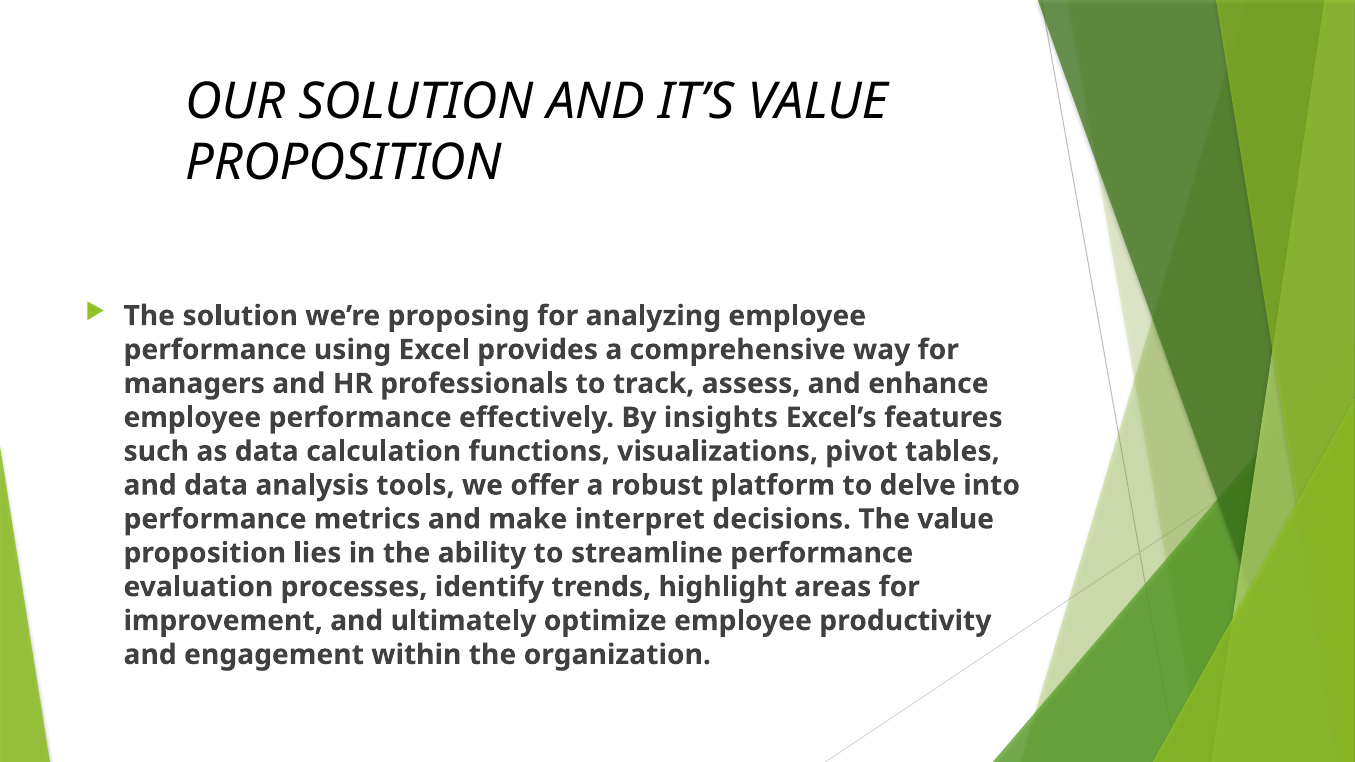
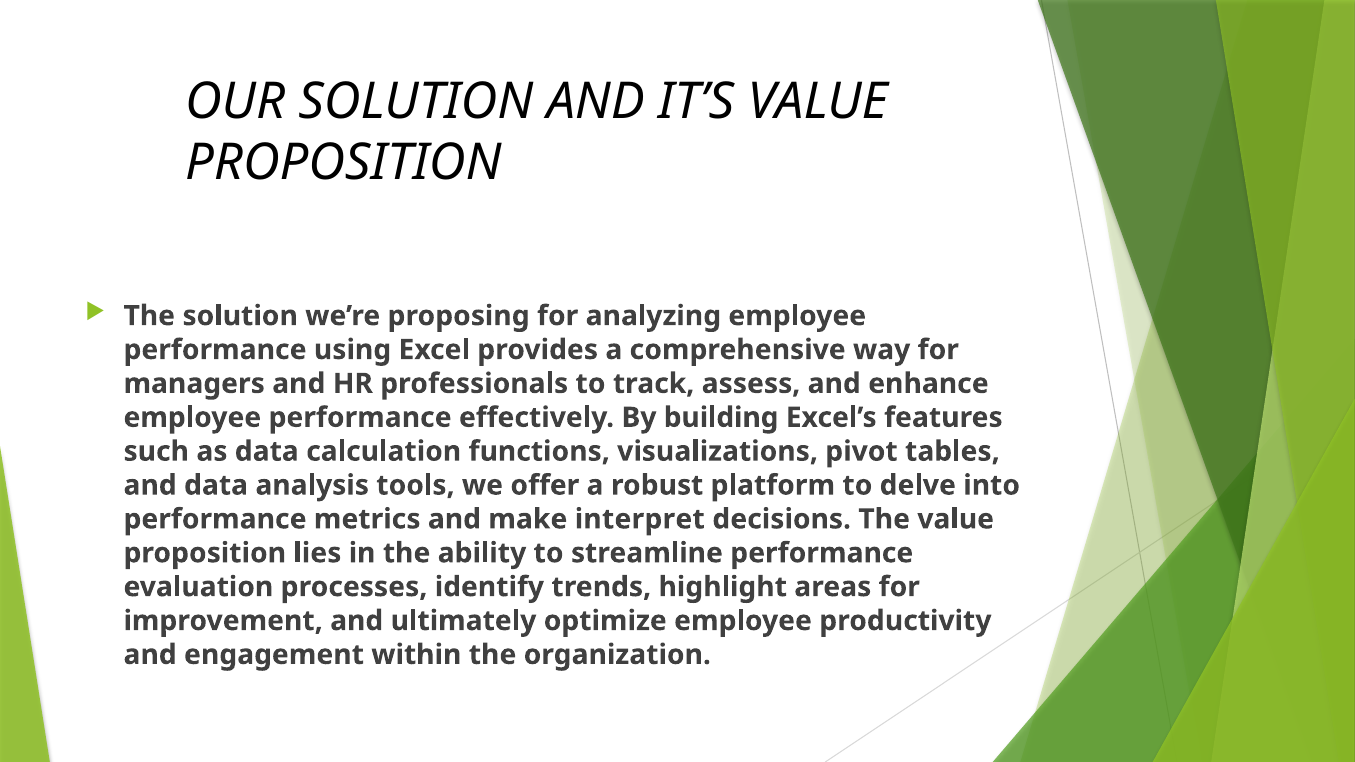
insights: insights -> building
